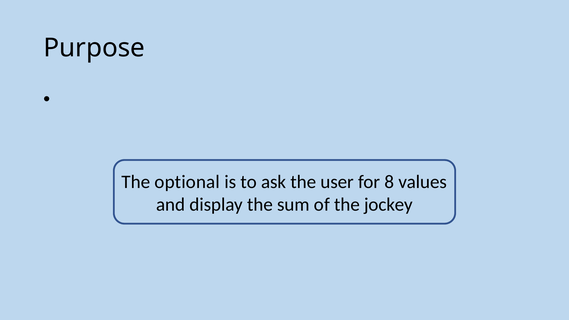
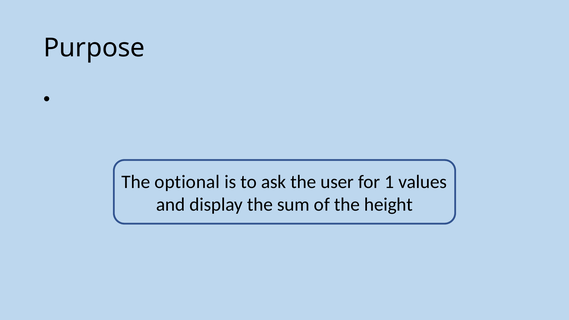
8: 8 -> 1
jockey: jockey -> height
